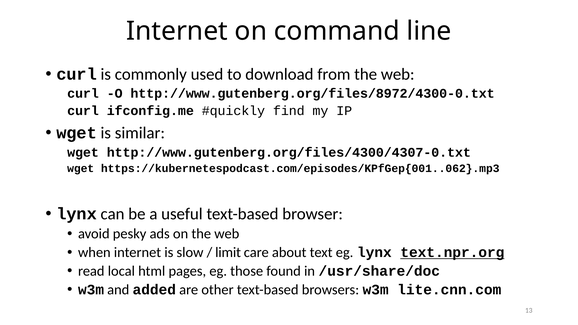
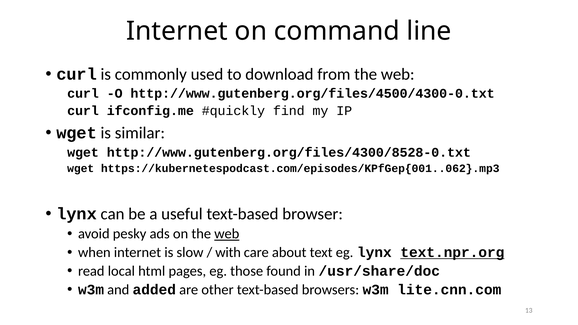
http://www.gutenberg.org/files/8972/4300-0.txt: http://www.gutenberg.org/files/8972/4300-0.txt -> http://www.gutenberg.org/files/4500/4300-0.txt
http://www.gutenberg.org/files/4300/4307-0.txt: http://www.gutenberg.org/files/4300/4307-0.txt -> http://www.gutenberg.org/files/4300/8528-0.txt
web at (227, 234) underline: none -> present
limit: limit -> with
